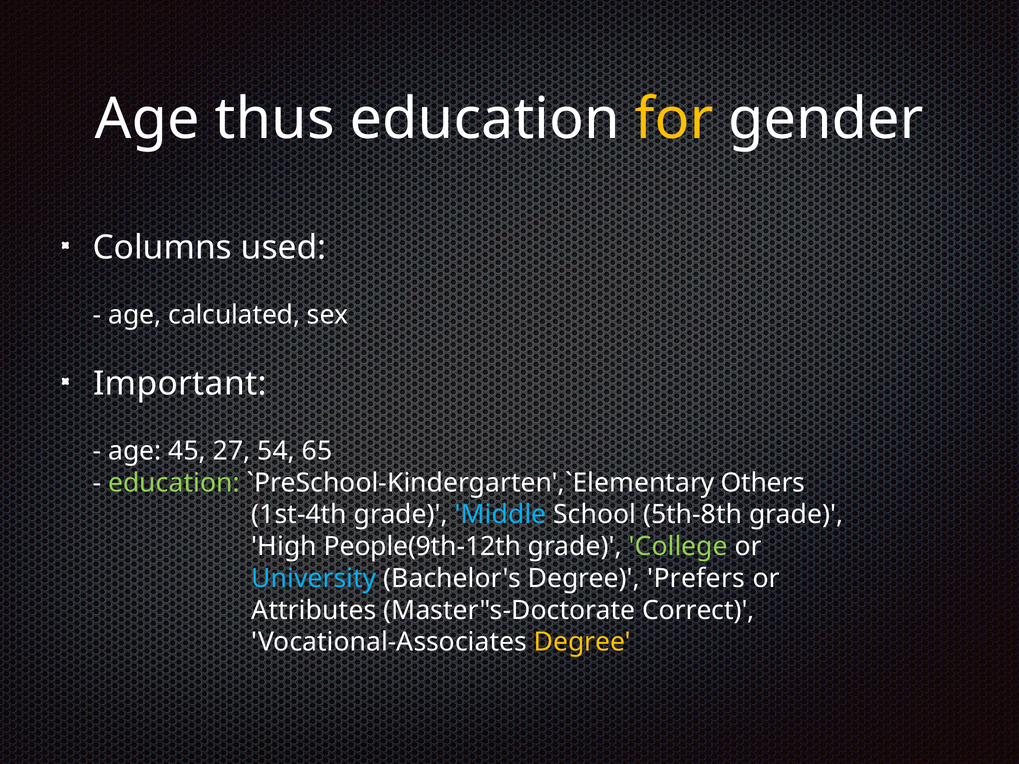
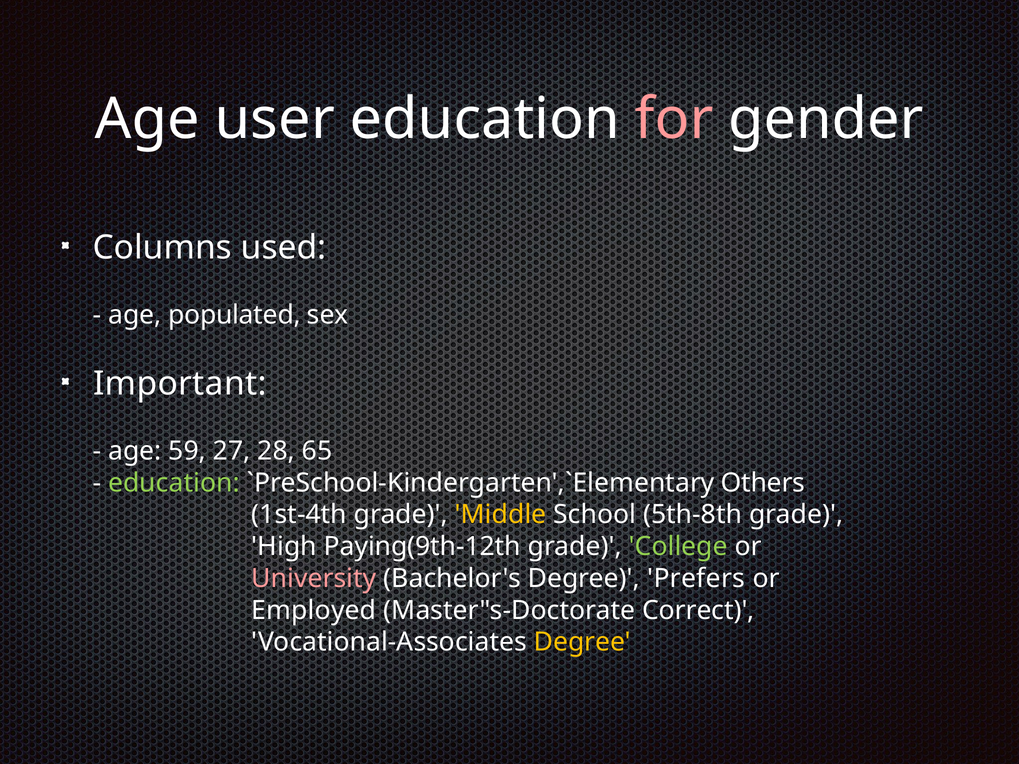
thus: thus -> user
for colour: yellow -> pink
calculated: calculated -> populated
45: 45 -> 59
54: 54 -> 28
Middle colour: light blue -> yellow
People(9th-12th: People(9th-12th -> Paying(9th-12th
University colour: light blue -> pink
Attributes: Attributes -> Employed
